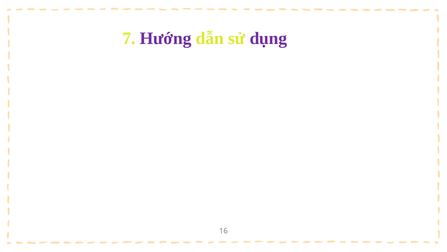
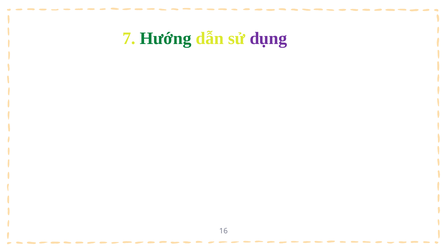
Hướng colour: purple -> green
